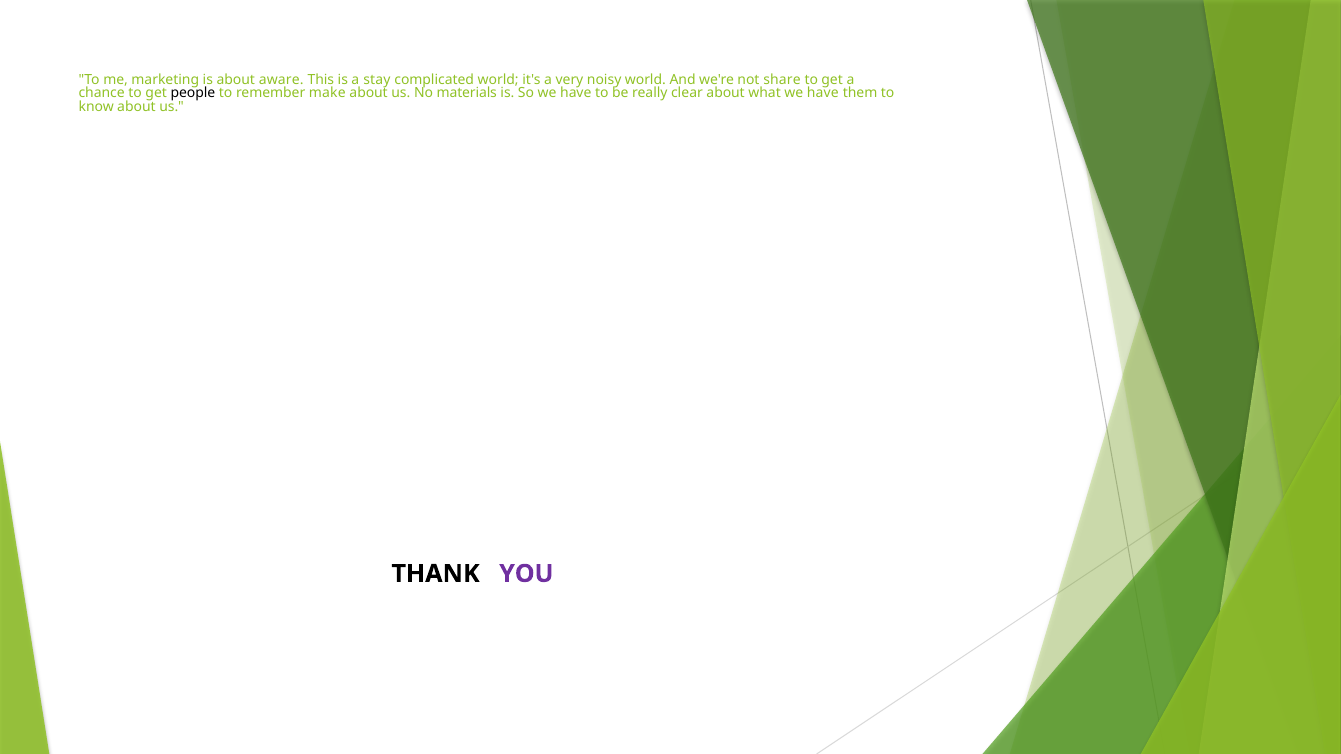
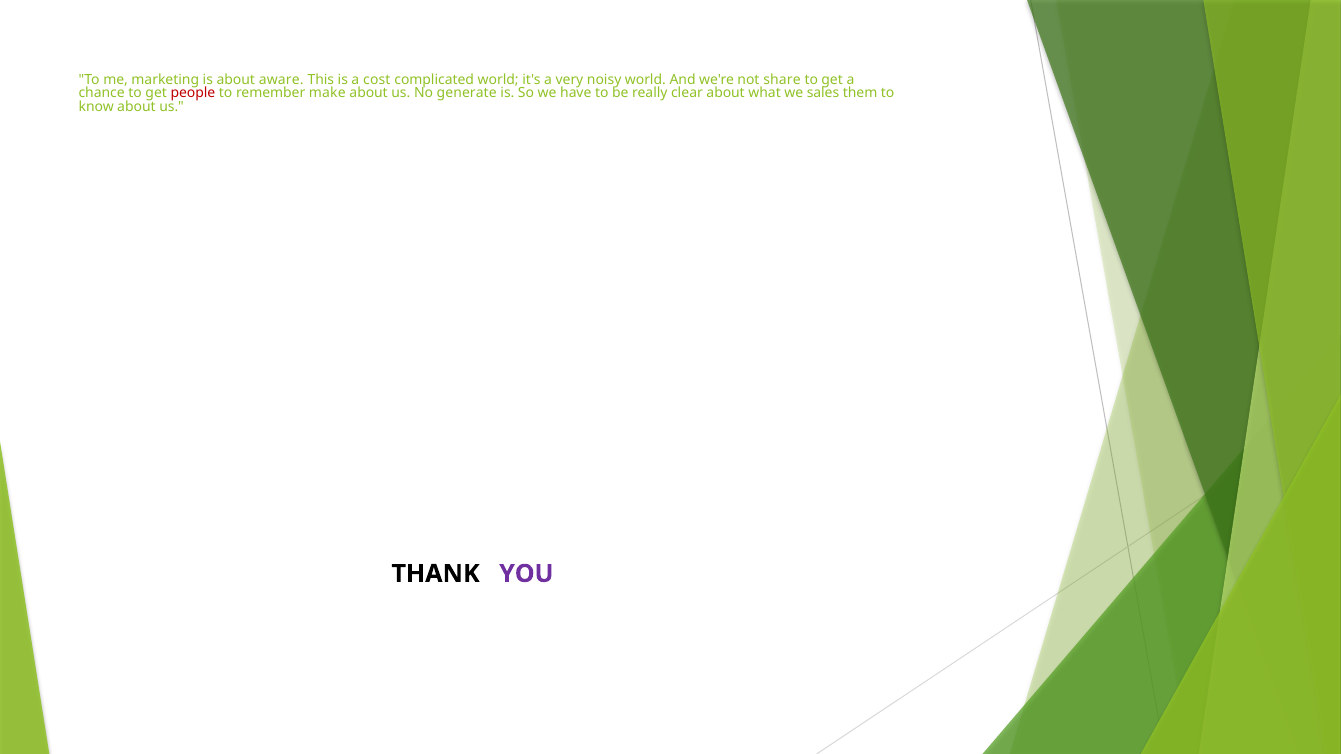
stay: stay -> cost
people colour: black -> red
materials: materials -> generate
what we have: have -> sales
